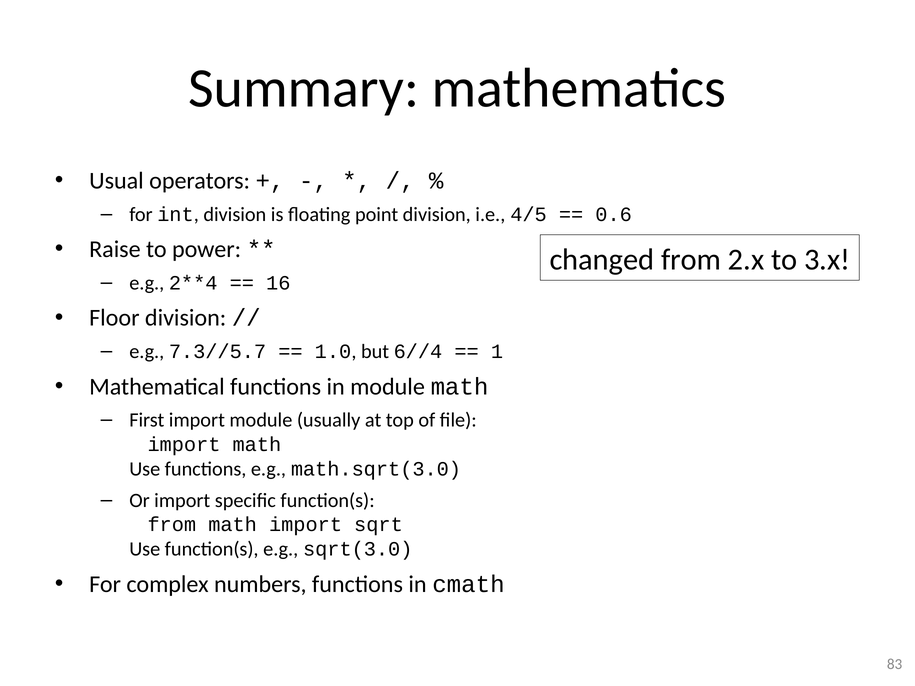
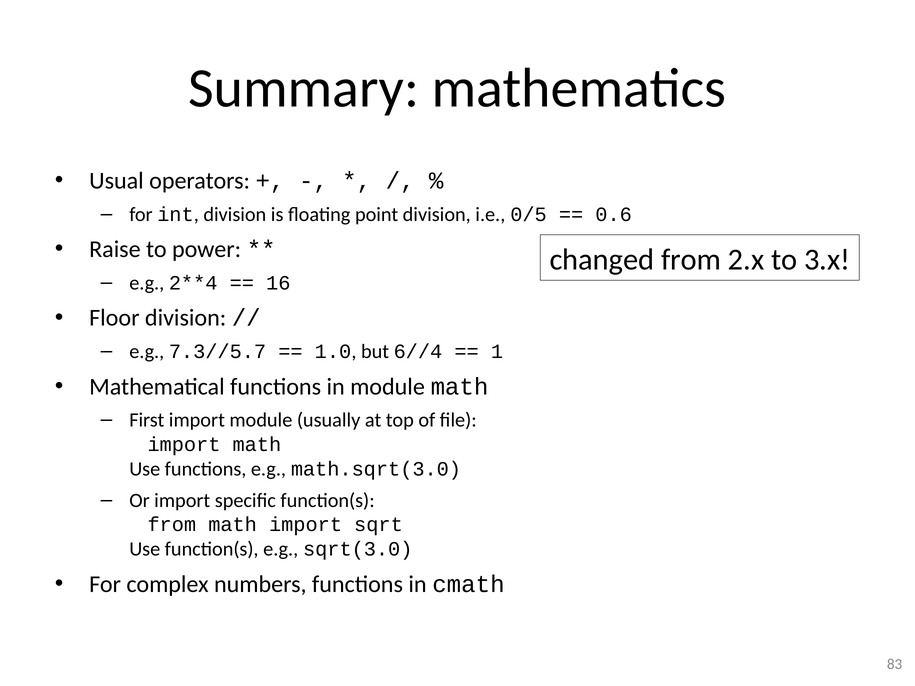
4/5: 4/5 -> 0/5
